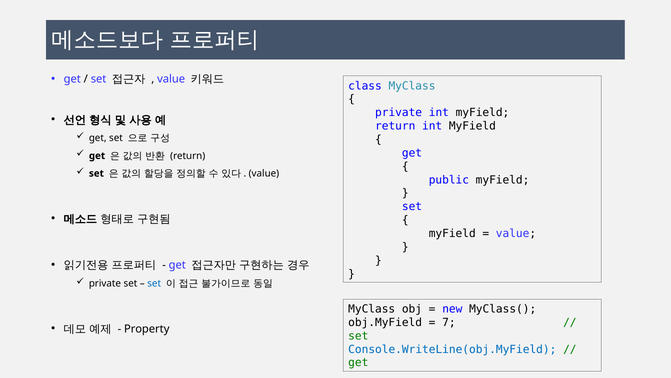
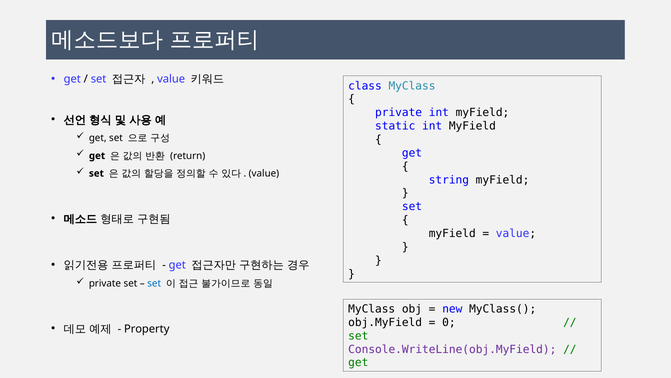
return at (395, 126): return -> static
public: public -> string
7: 7 -> 0
Console.WriteLine(obj.MyField colour: blue -> purple
